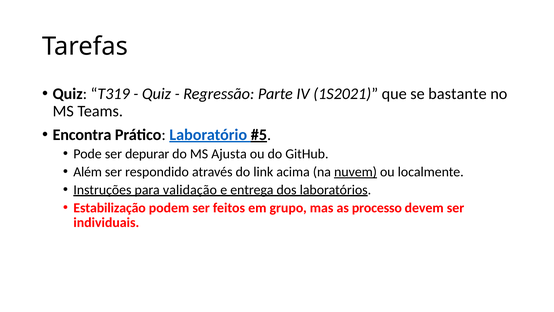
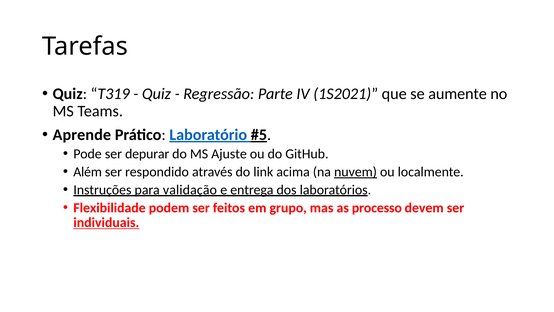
bastante: bastante -> aumente
Encontra: Encontra -> Aprende
Ajusta: Ajusta -> Ajuste
Estabilização: Estabilização -> Flexibilidade
individuais underline: none -> present
